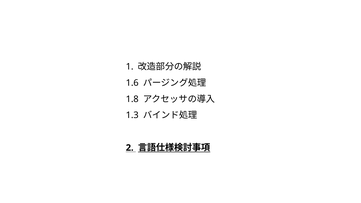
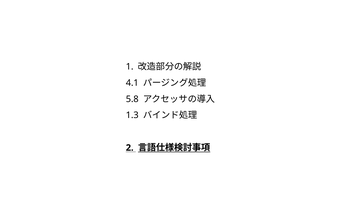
1.6: 1.6 -> 4.1
1.8: 1.8 -> 5.8
